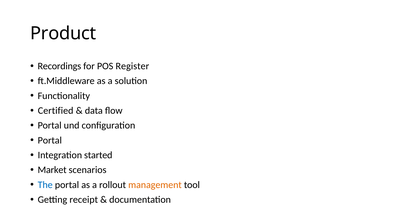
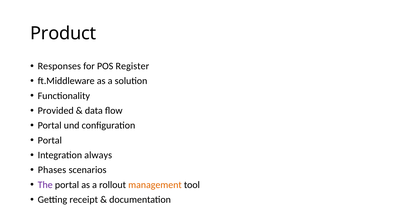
Recordings: Recordings -> Responses
Certified: Certified -> Provided
started: started -> always
Market: Market -> Phases
The colour: blue -> purple
